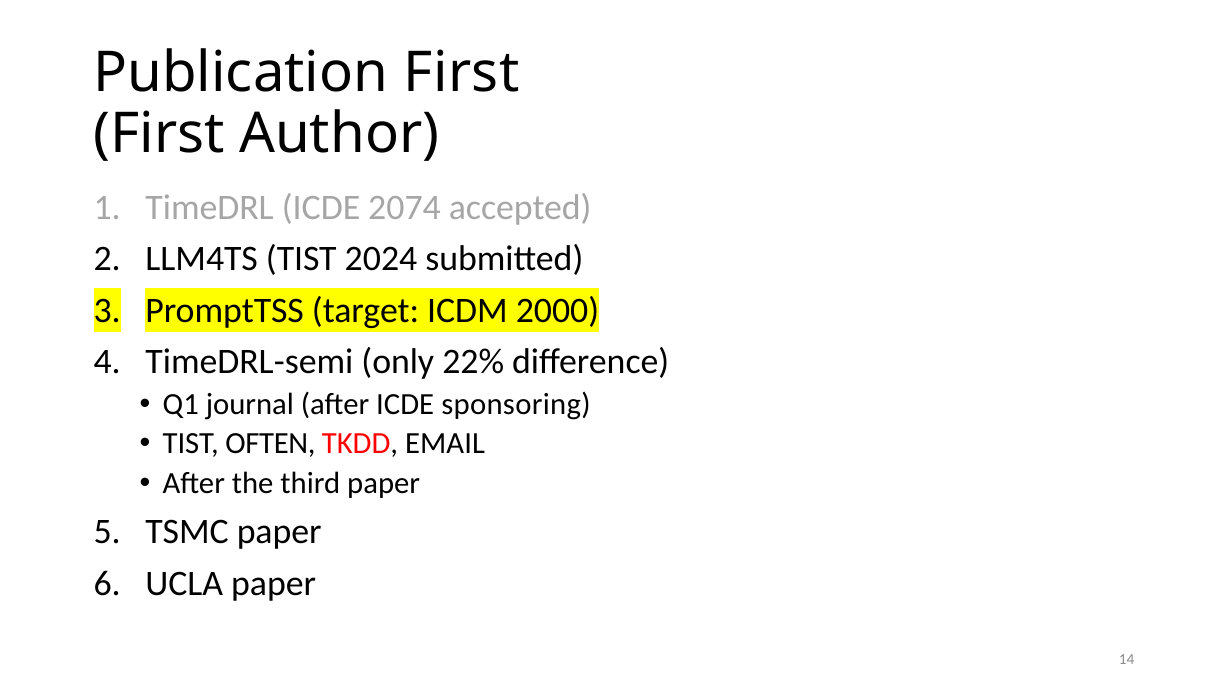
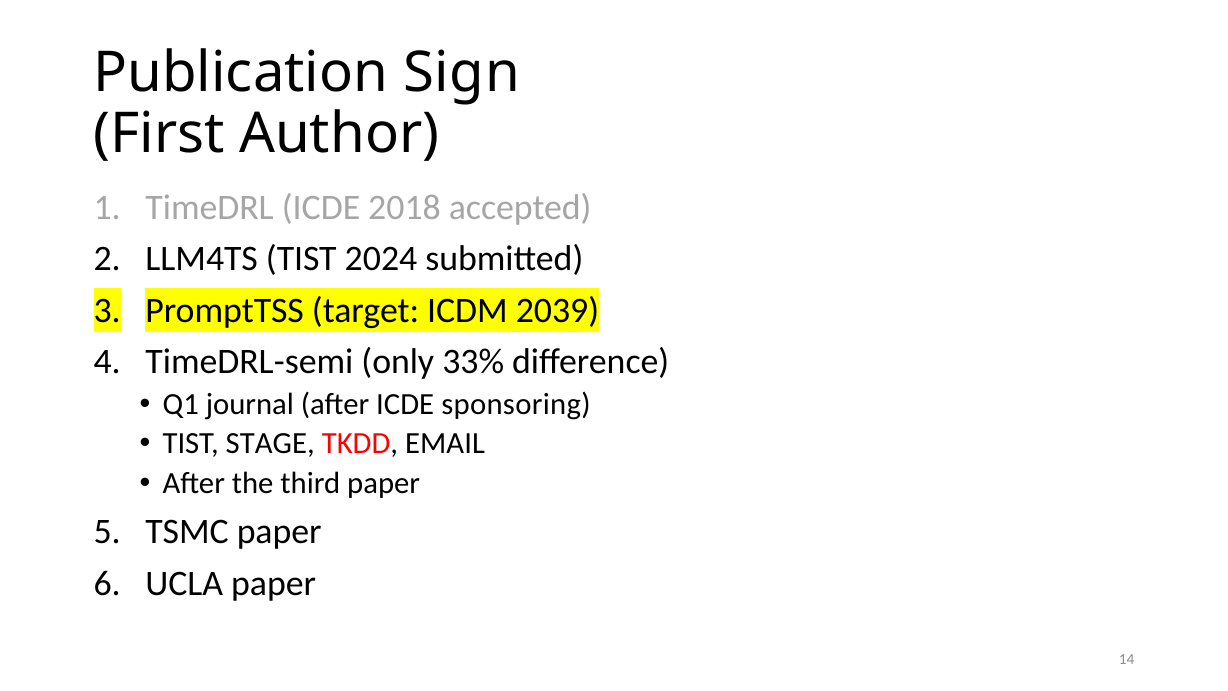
Publication First: First -> Sign
2074: 2074 -> 2018
2000: 2000 -> 2039
22%: 22% -> 33%
OFTEN: OFTEN -> STAGE
